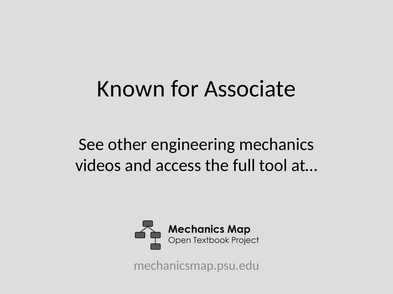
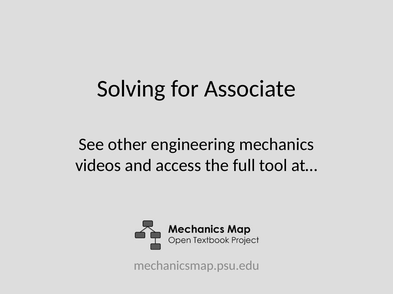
Known: Known -> Solving
